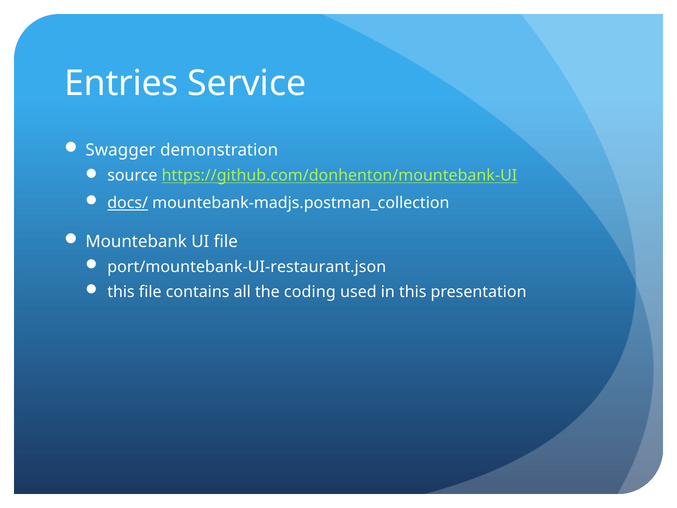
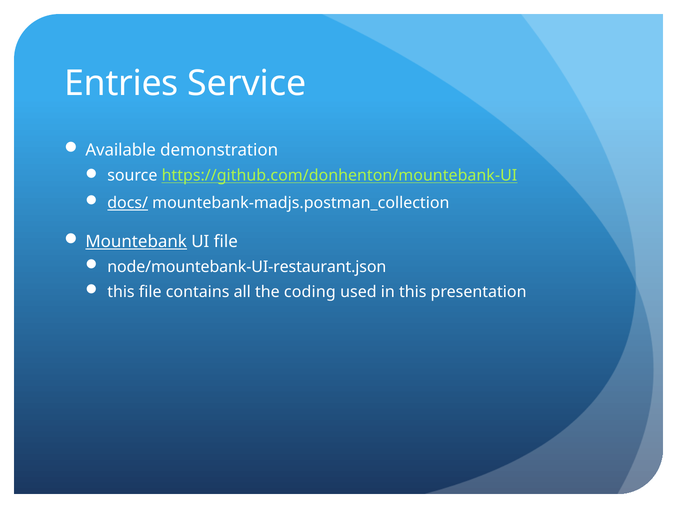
Swagger: Swagger -> Available
Mountebank underline: none -> present
port/mountebank-UI-restaurant.json: port/mountebank-UI-restaurant.json -> node/mountebank-UI-restaurant.json
